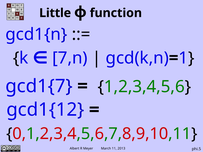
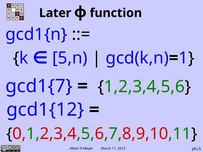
Little: Little -> Later
7,n: 7,n -> 5,n
